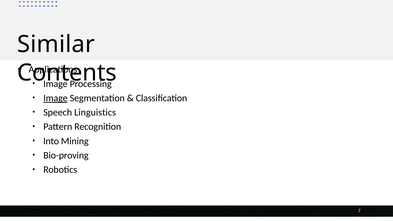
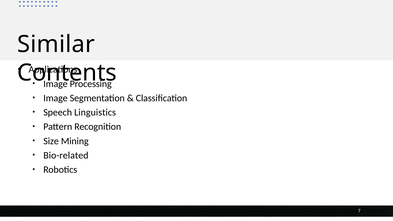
Image at (56, 98) underline: present -> none
Into: Into -> Size
Bio-proving: Bio-proving -> Bio-related
